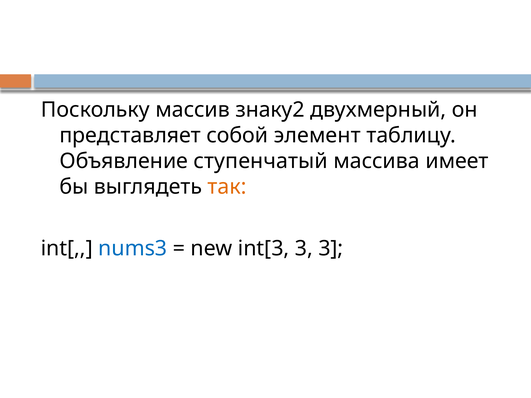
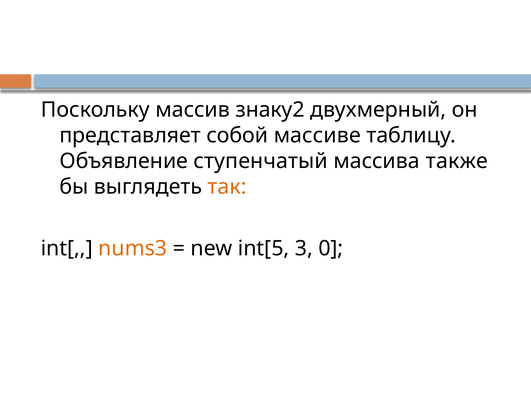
элемент: элемент -> массиве
имеет: имеет -> также
nums3 colour: blue -> orange
int[3: int[3 -> int[5
3 3: 3 -> 0
